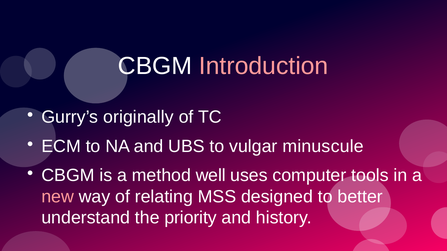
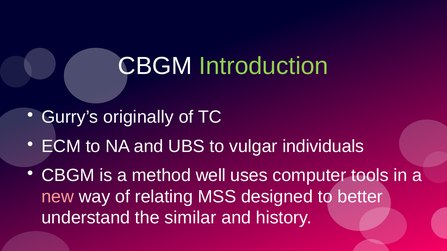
Introduction colour: pink -> light green
minuscule: minuscule -> individuals
priority: priority -> similar
